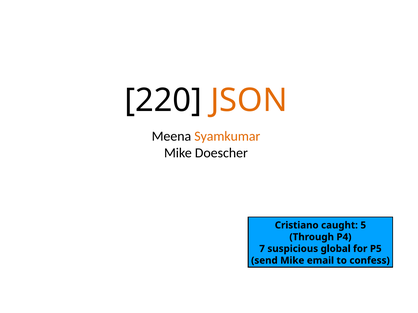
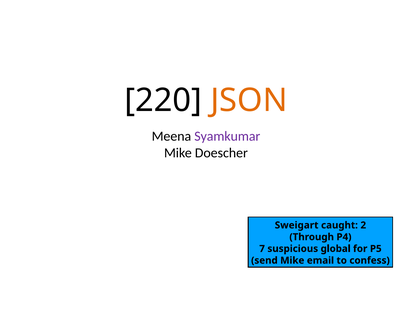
Syamkumar colour: orange -> purple
Cristiano: Cristiano -> Sweigart
5: 5 -> 2
